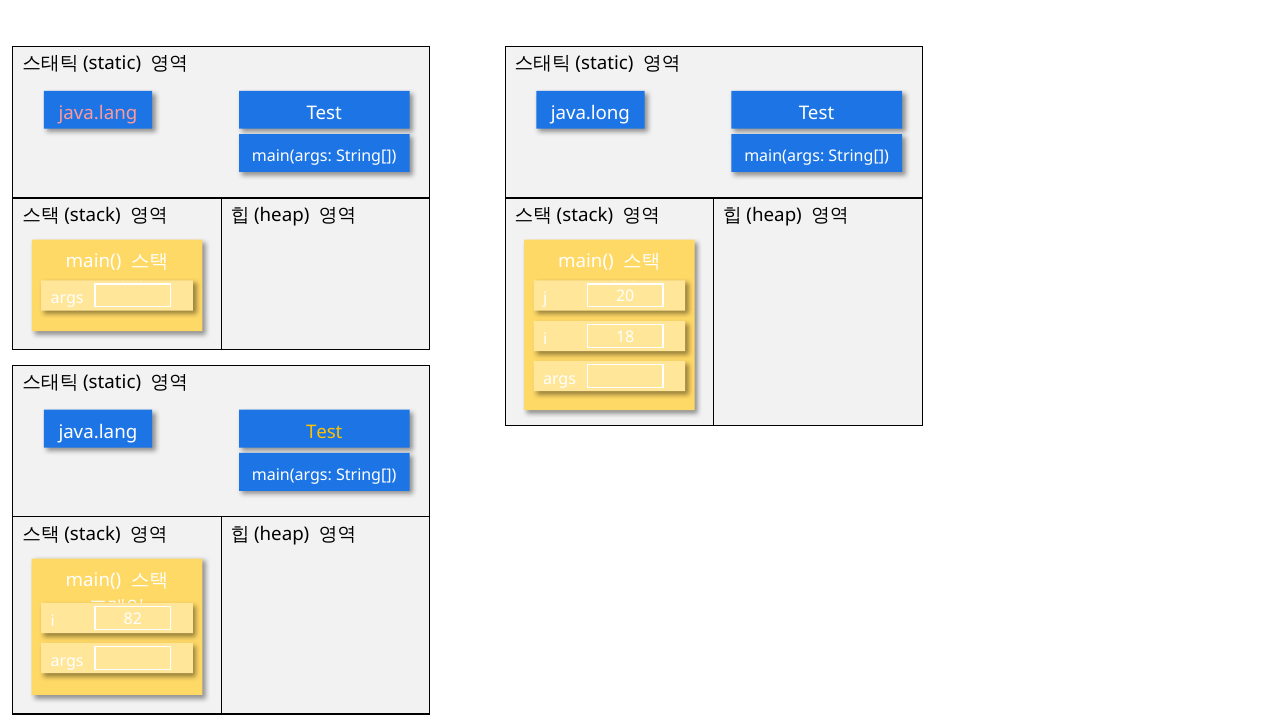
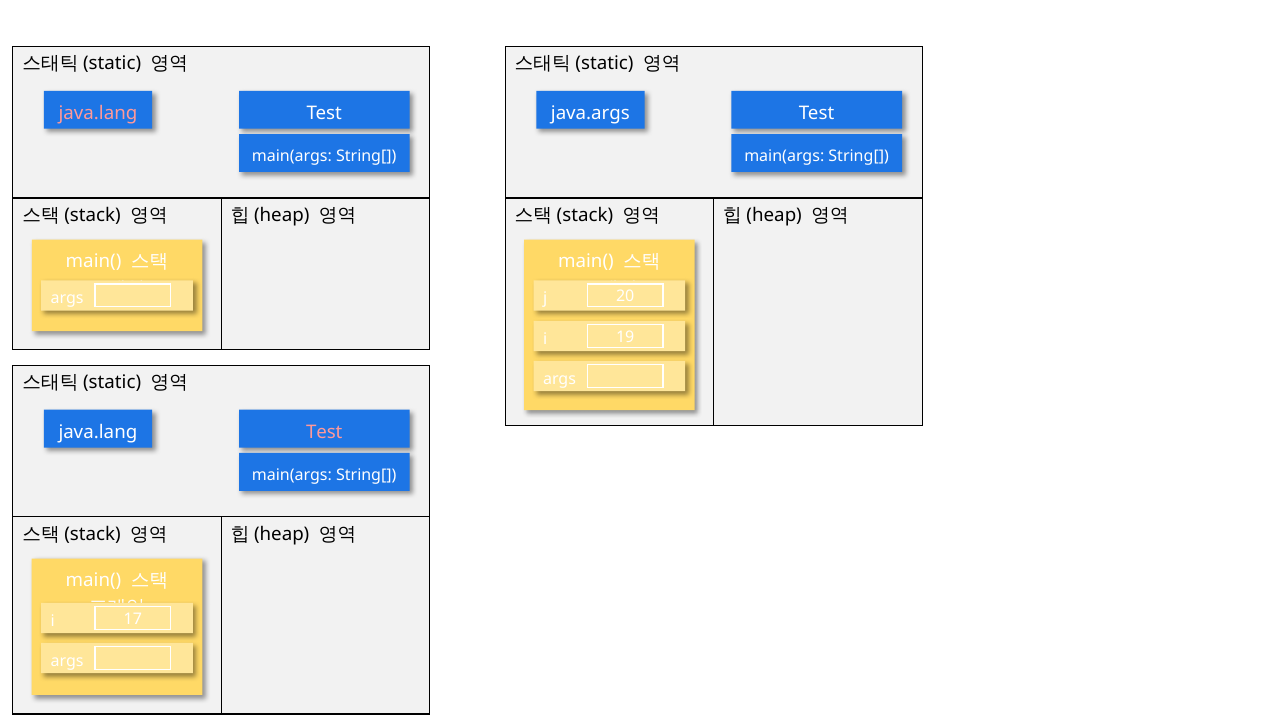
java.long: java.long -> java.args
18: 18 -> 19
Test at (324, 432) colour: yellow -> pink
82: 82 -> 17
